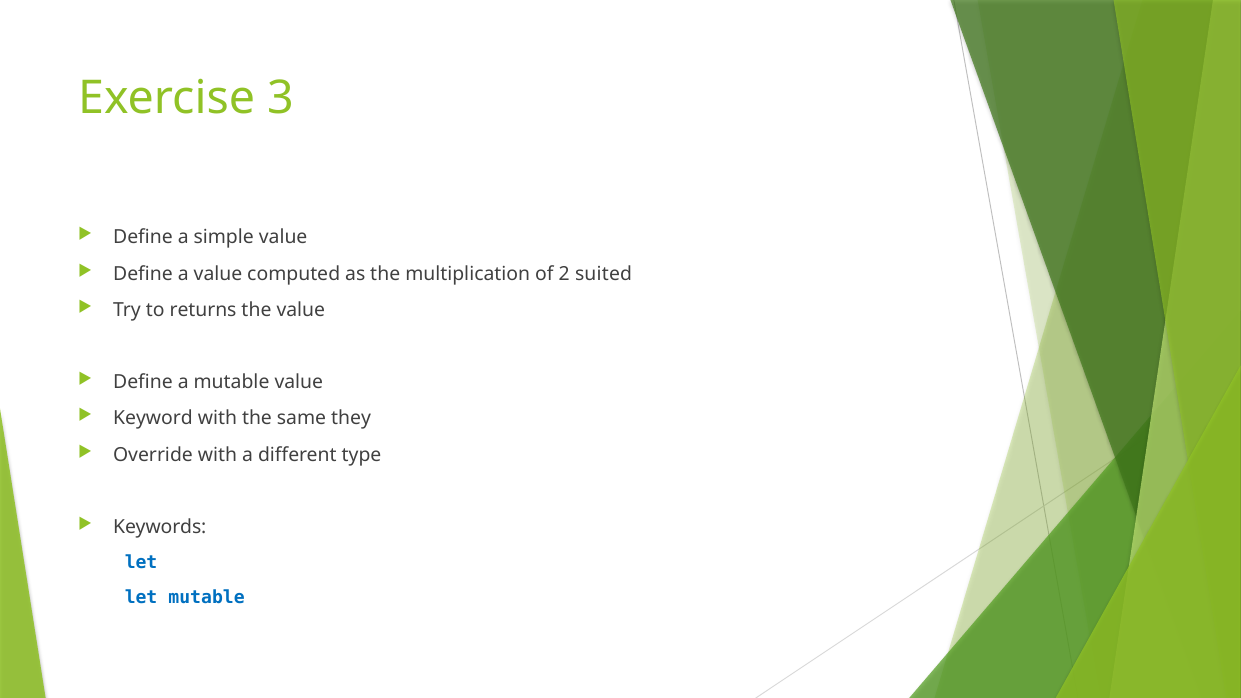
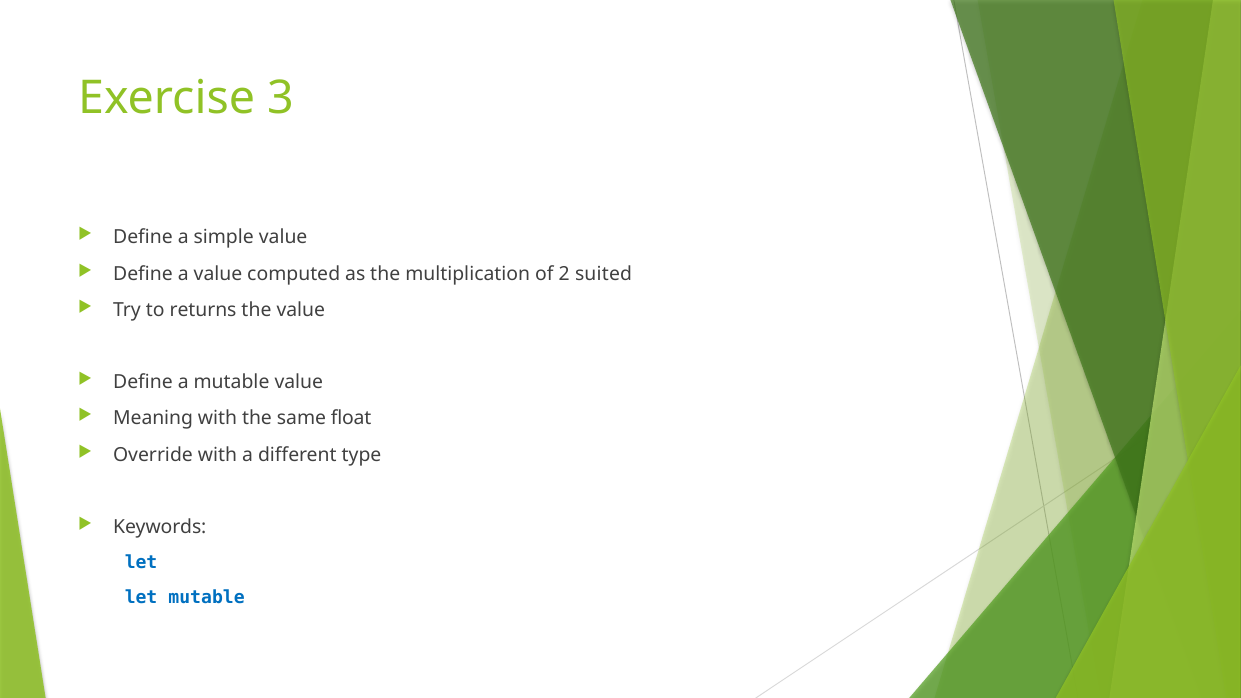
Keyword: Keyword -> Meaning
they: they -> float
